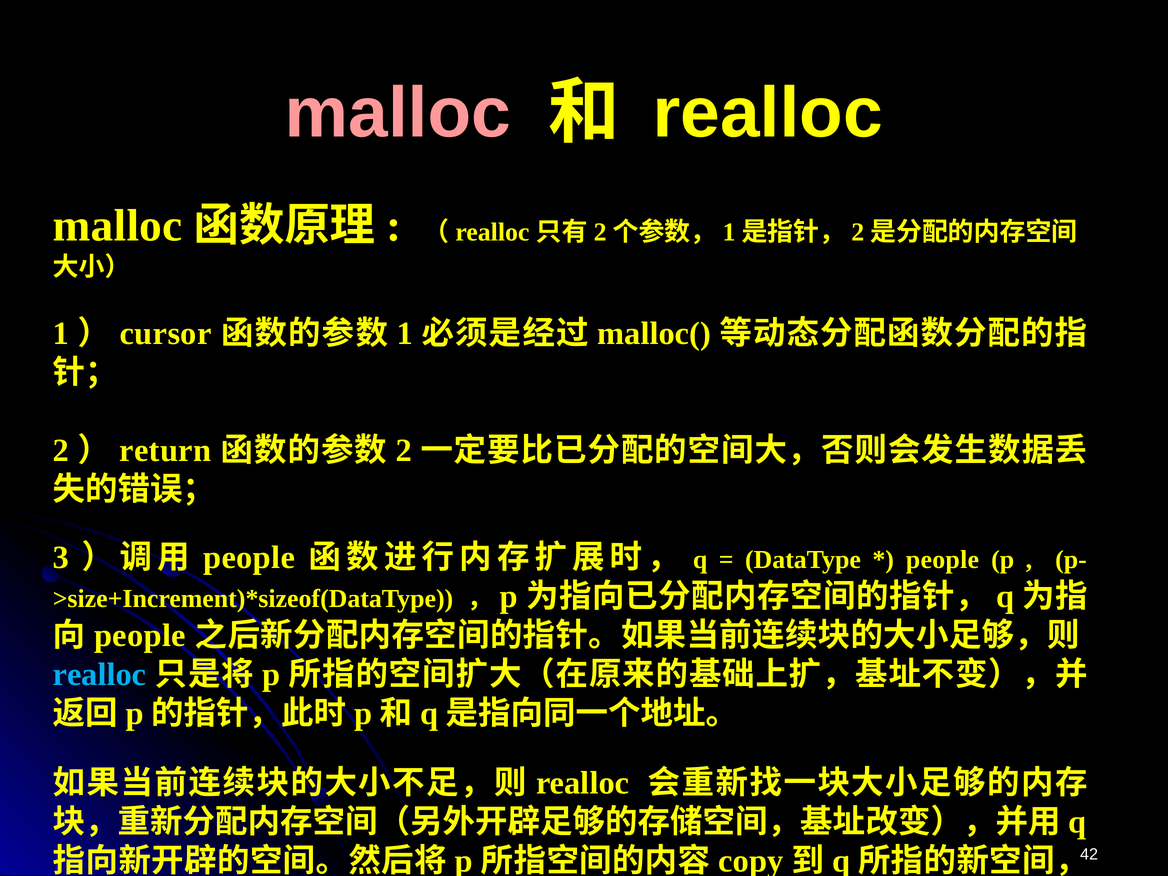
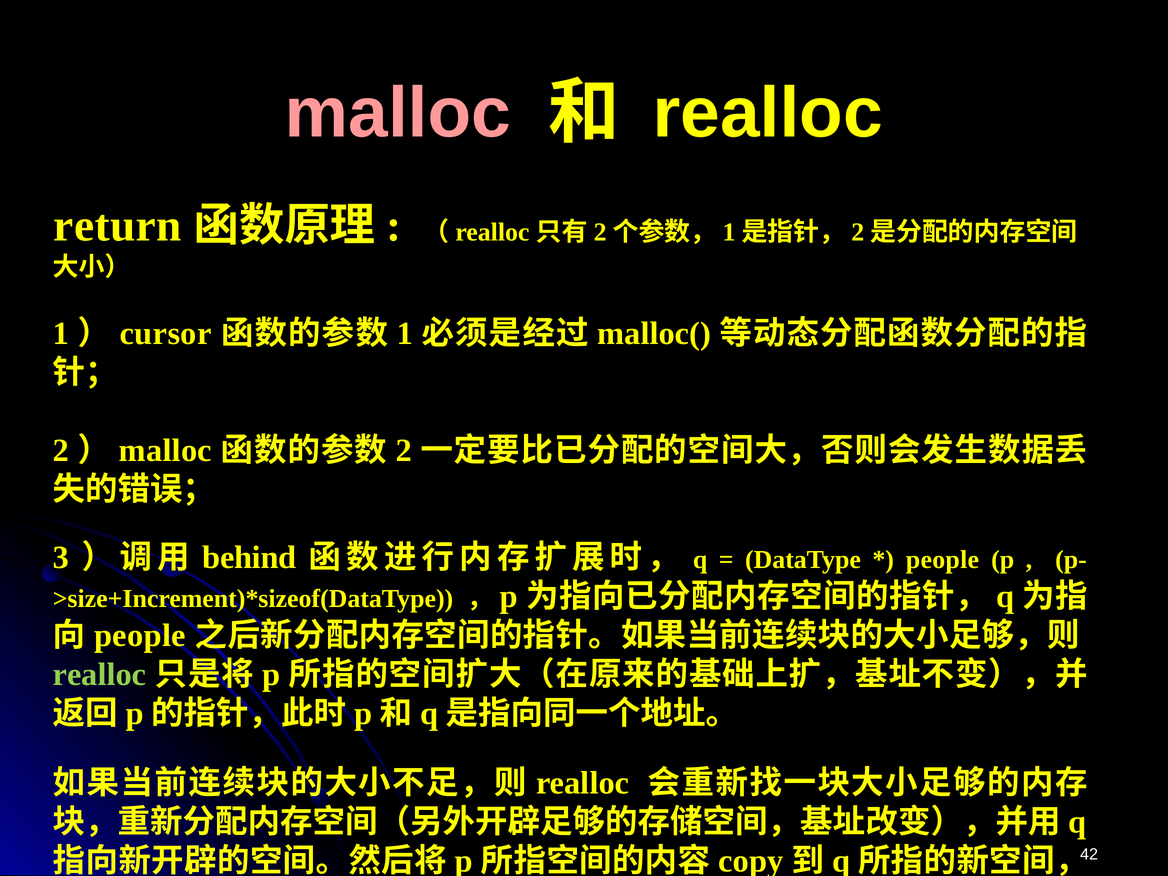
malloc at (118, 226): malloc -> return
return at (165, 450): return -> malloc
people at (249, 558): people -> behind
realloc at (99, 674) colour: light blue -> light green
